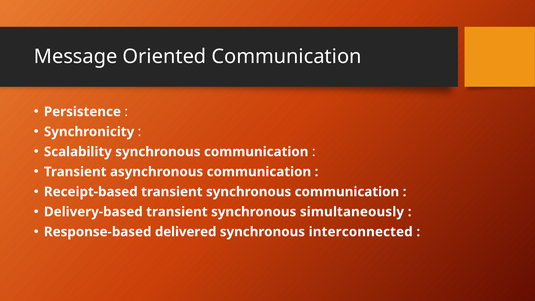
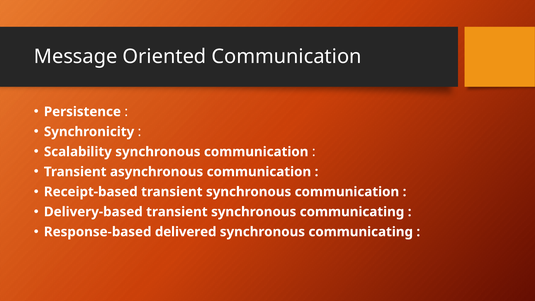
transient synchronous simultaneously: simultaneously -> communicating
interconnected at (361, 232): interconnected -> communicating
